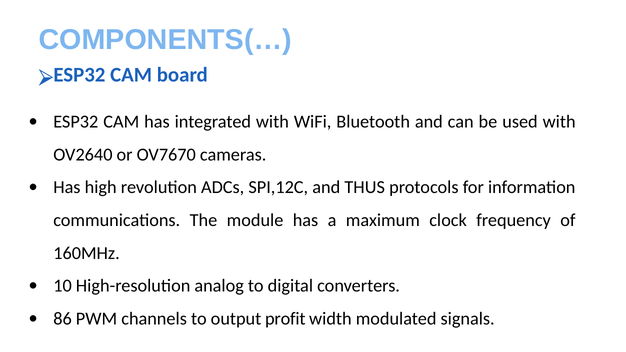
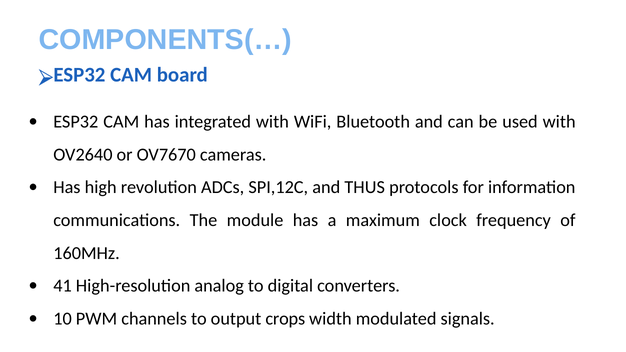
10: 10 -> 41
86: 86 -> 10
profit: profit -> crops
